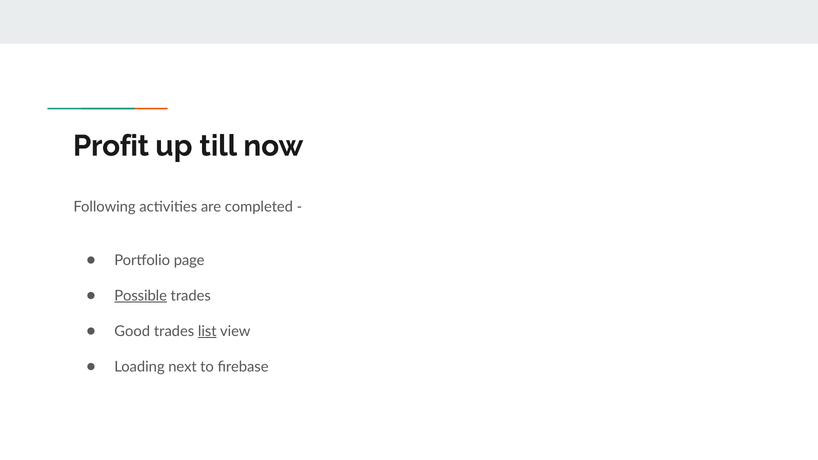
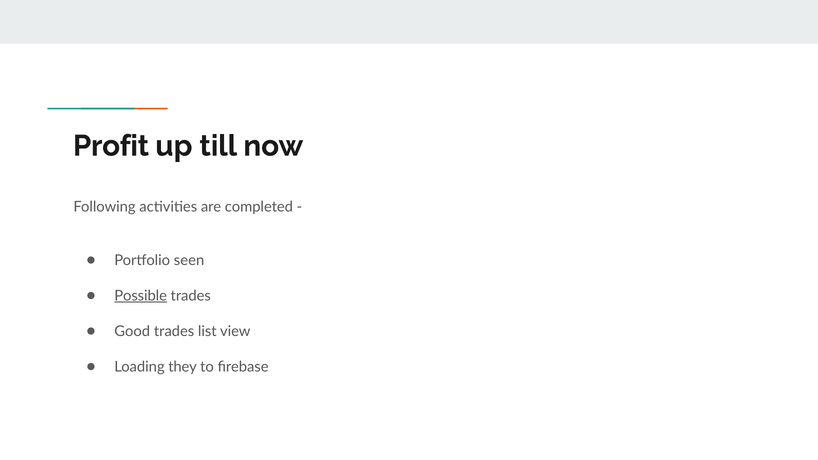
page: page -> seen
list underline: present -> none
next: next -> they
